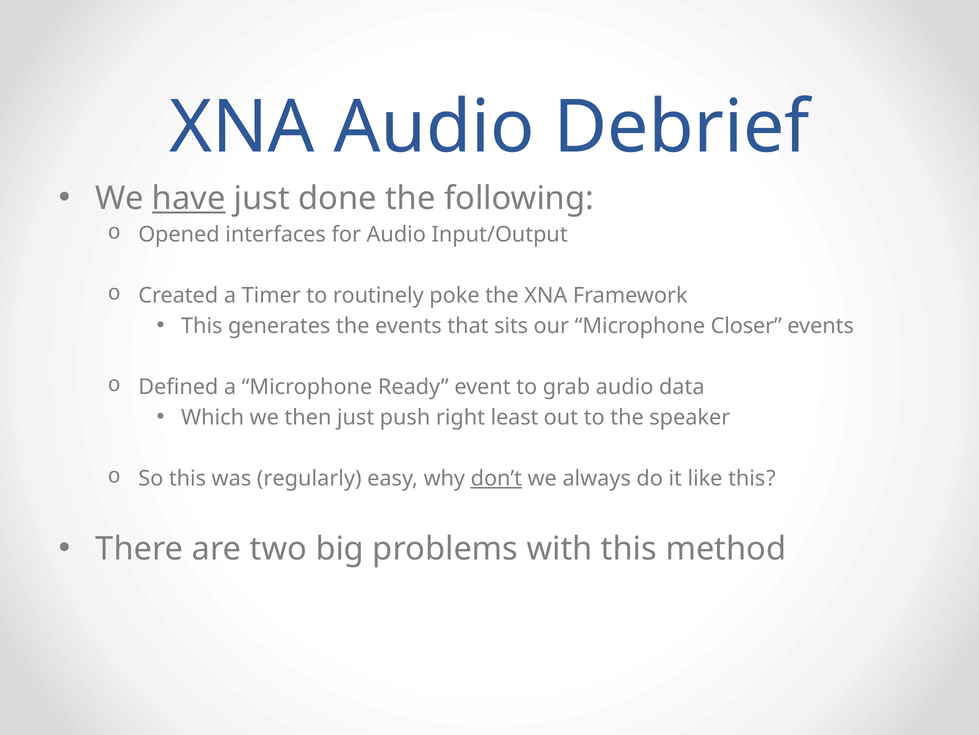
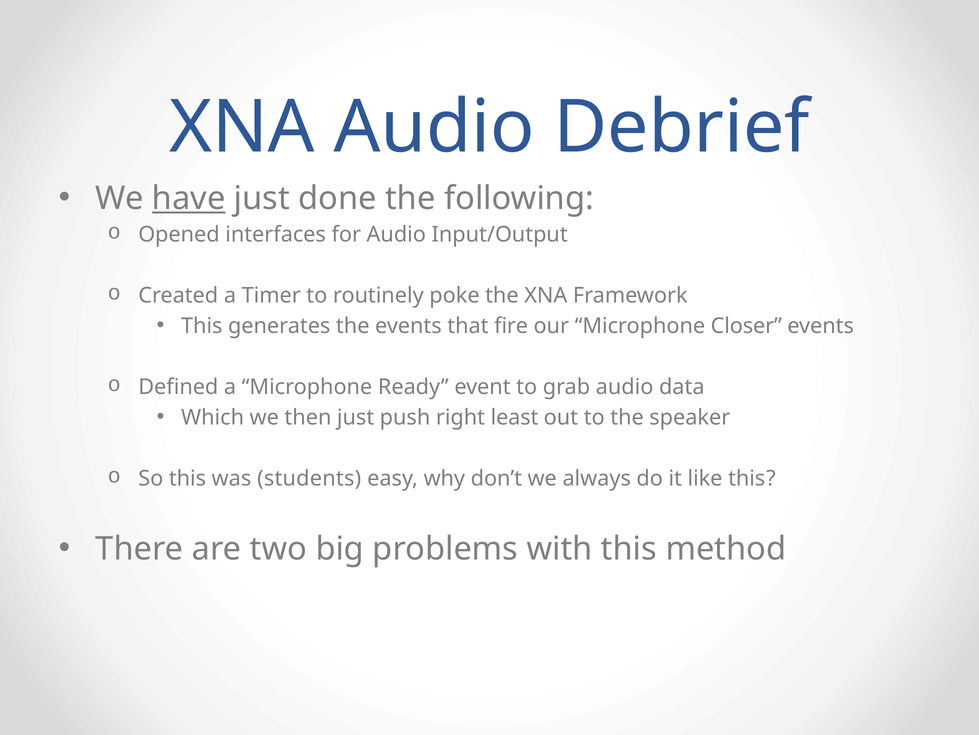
sits: sits -> fire
regularly: regularly -> students
don’t underline: present -> none
